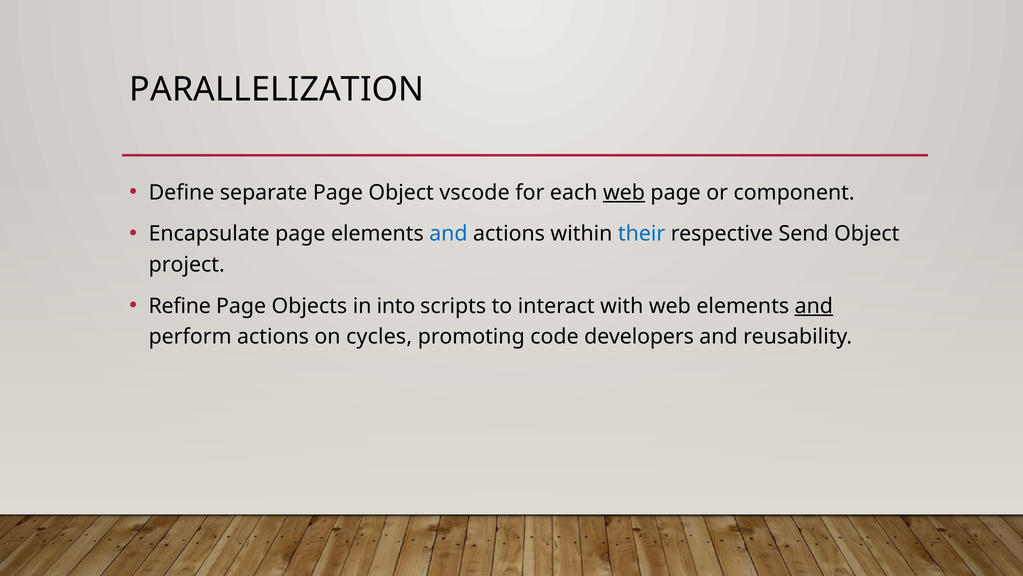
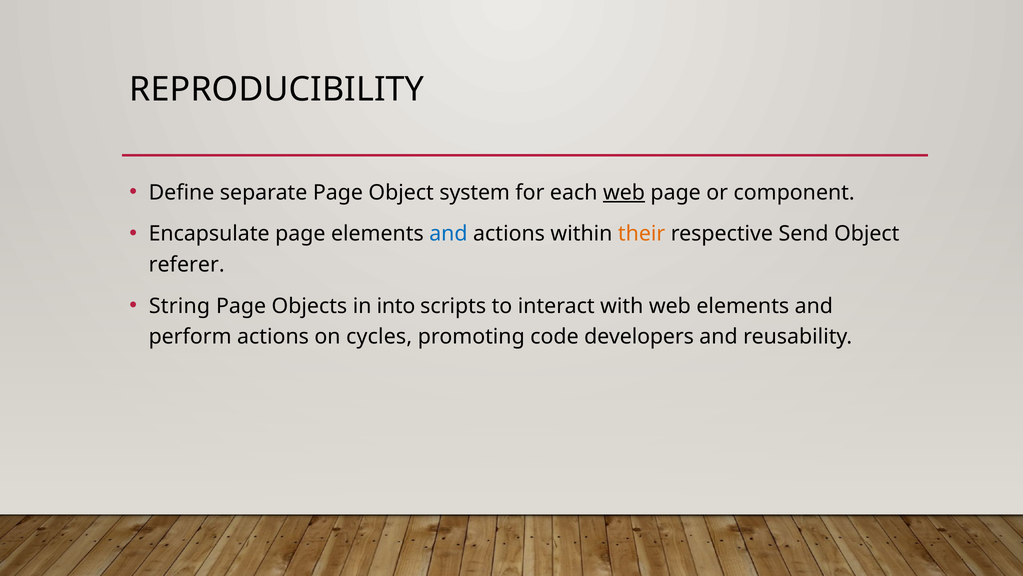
PARALLELIZATION: PARALLELIZATION -> REPRODUCIBILITY
vscode: vscode -> system
their colour: blue -> orange
project: project -> referer
Refine: Refine -> String
and at (814, 306) underline: present -> none
